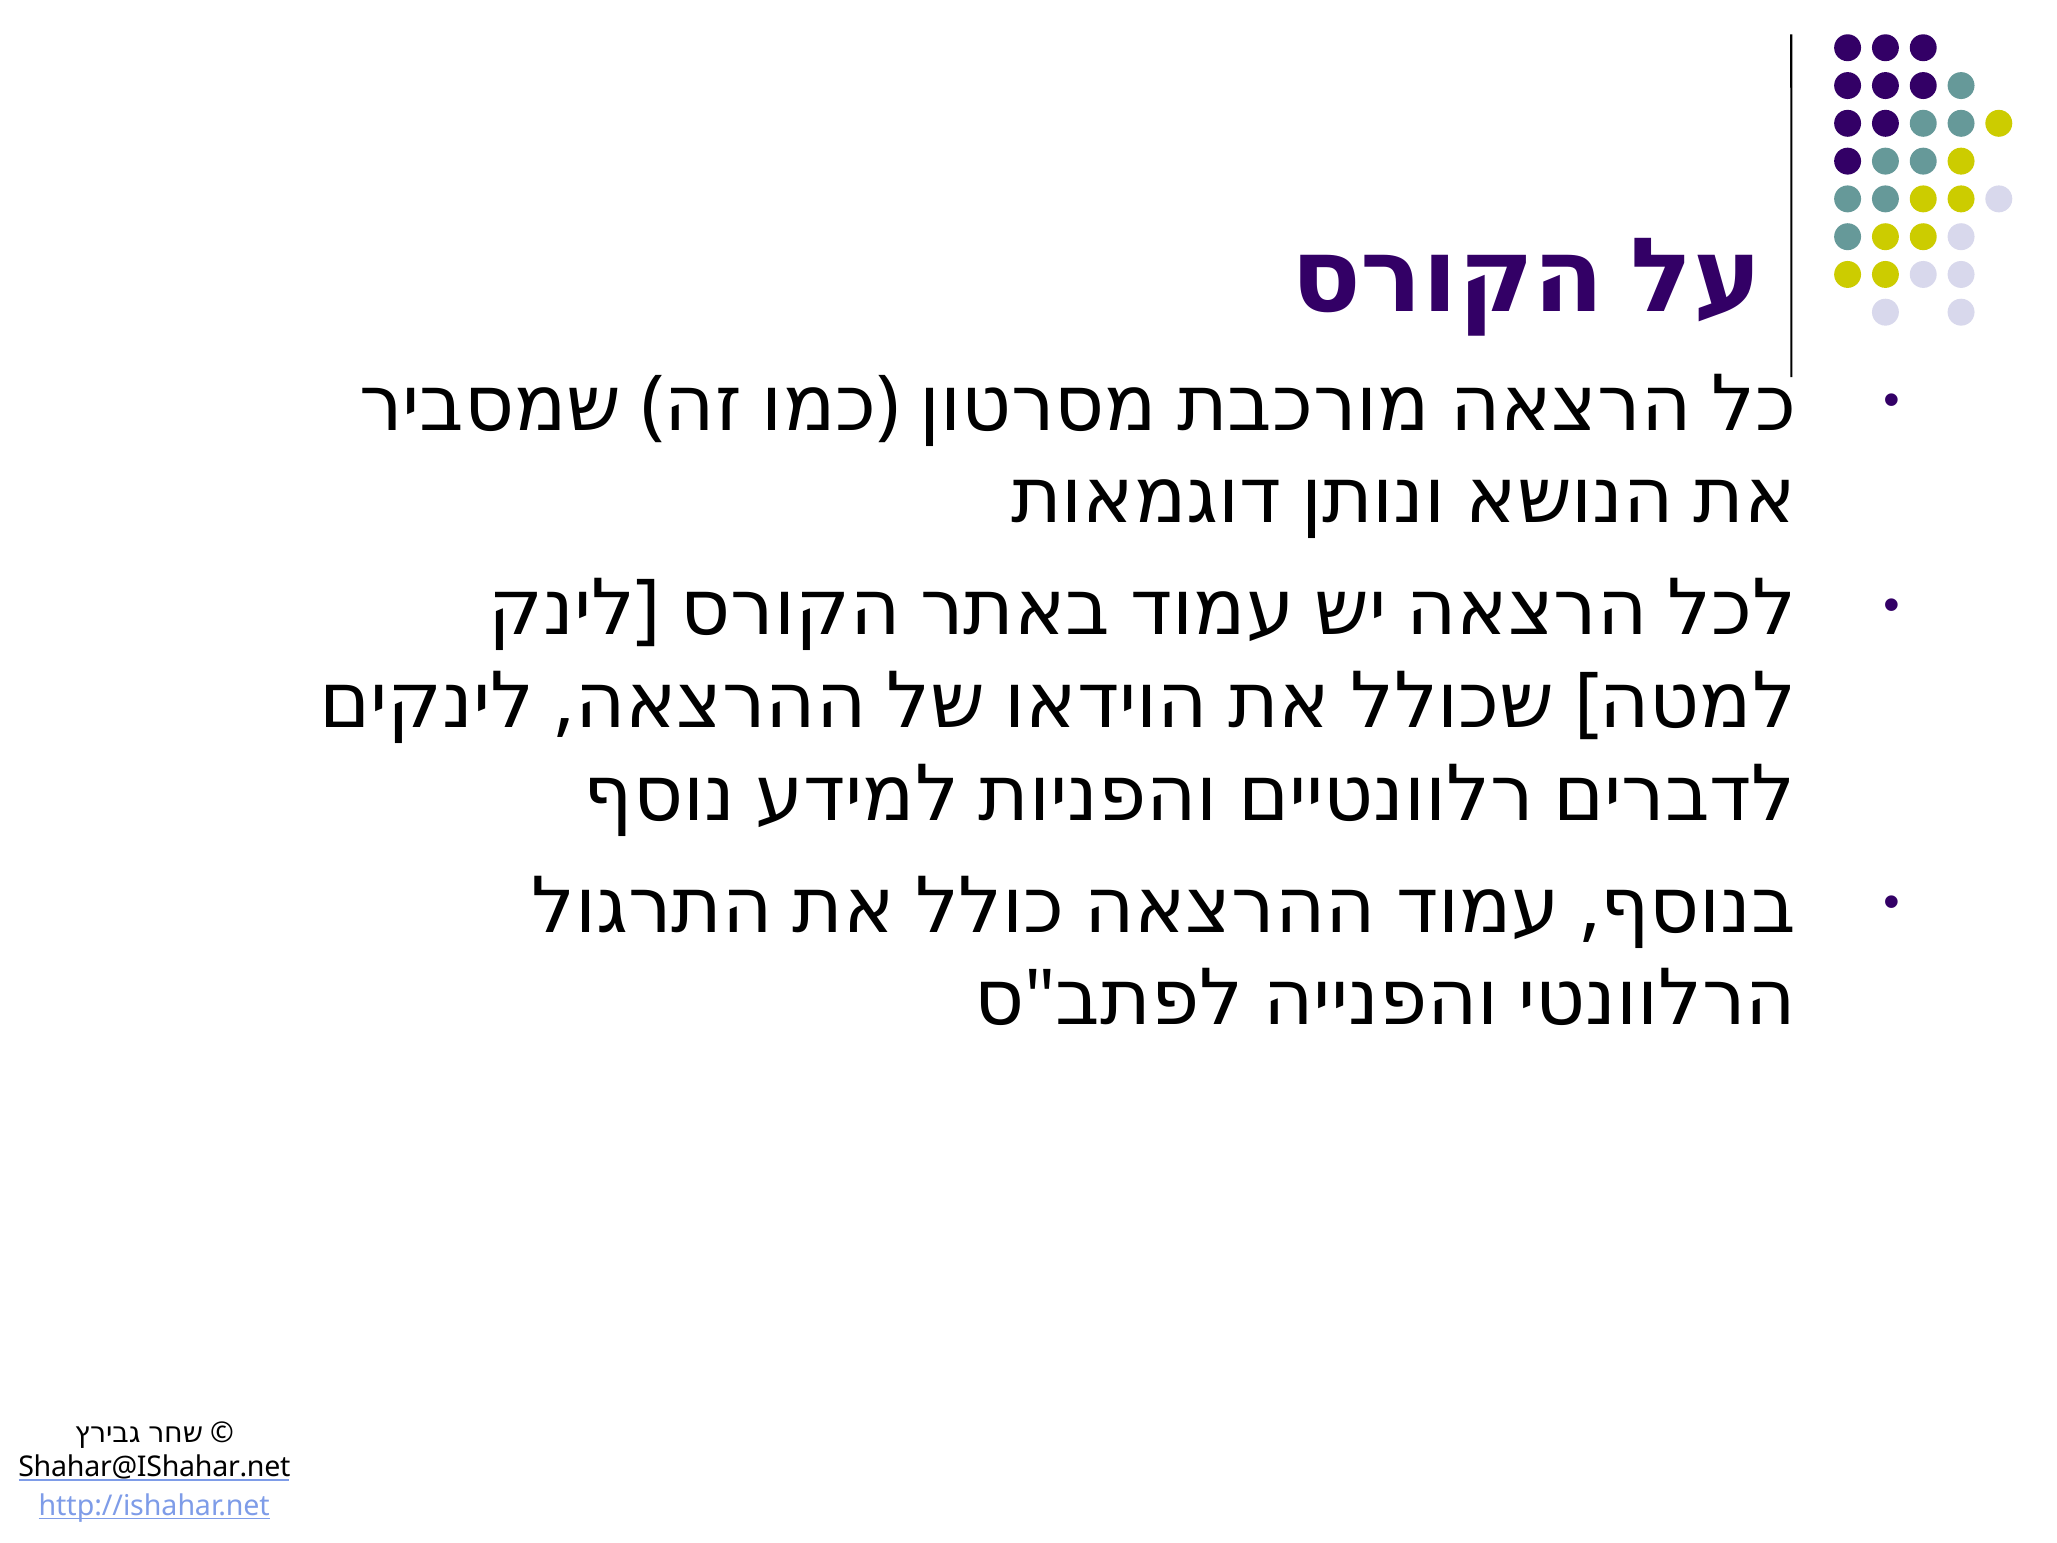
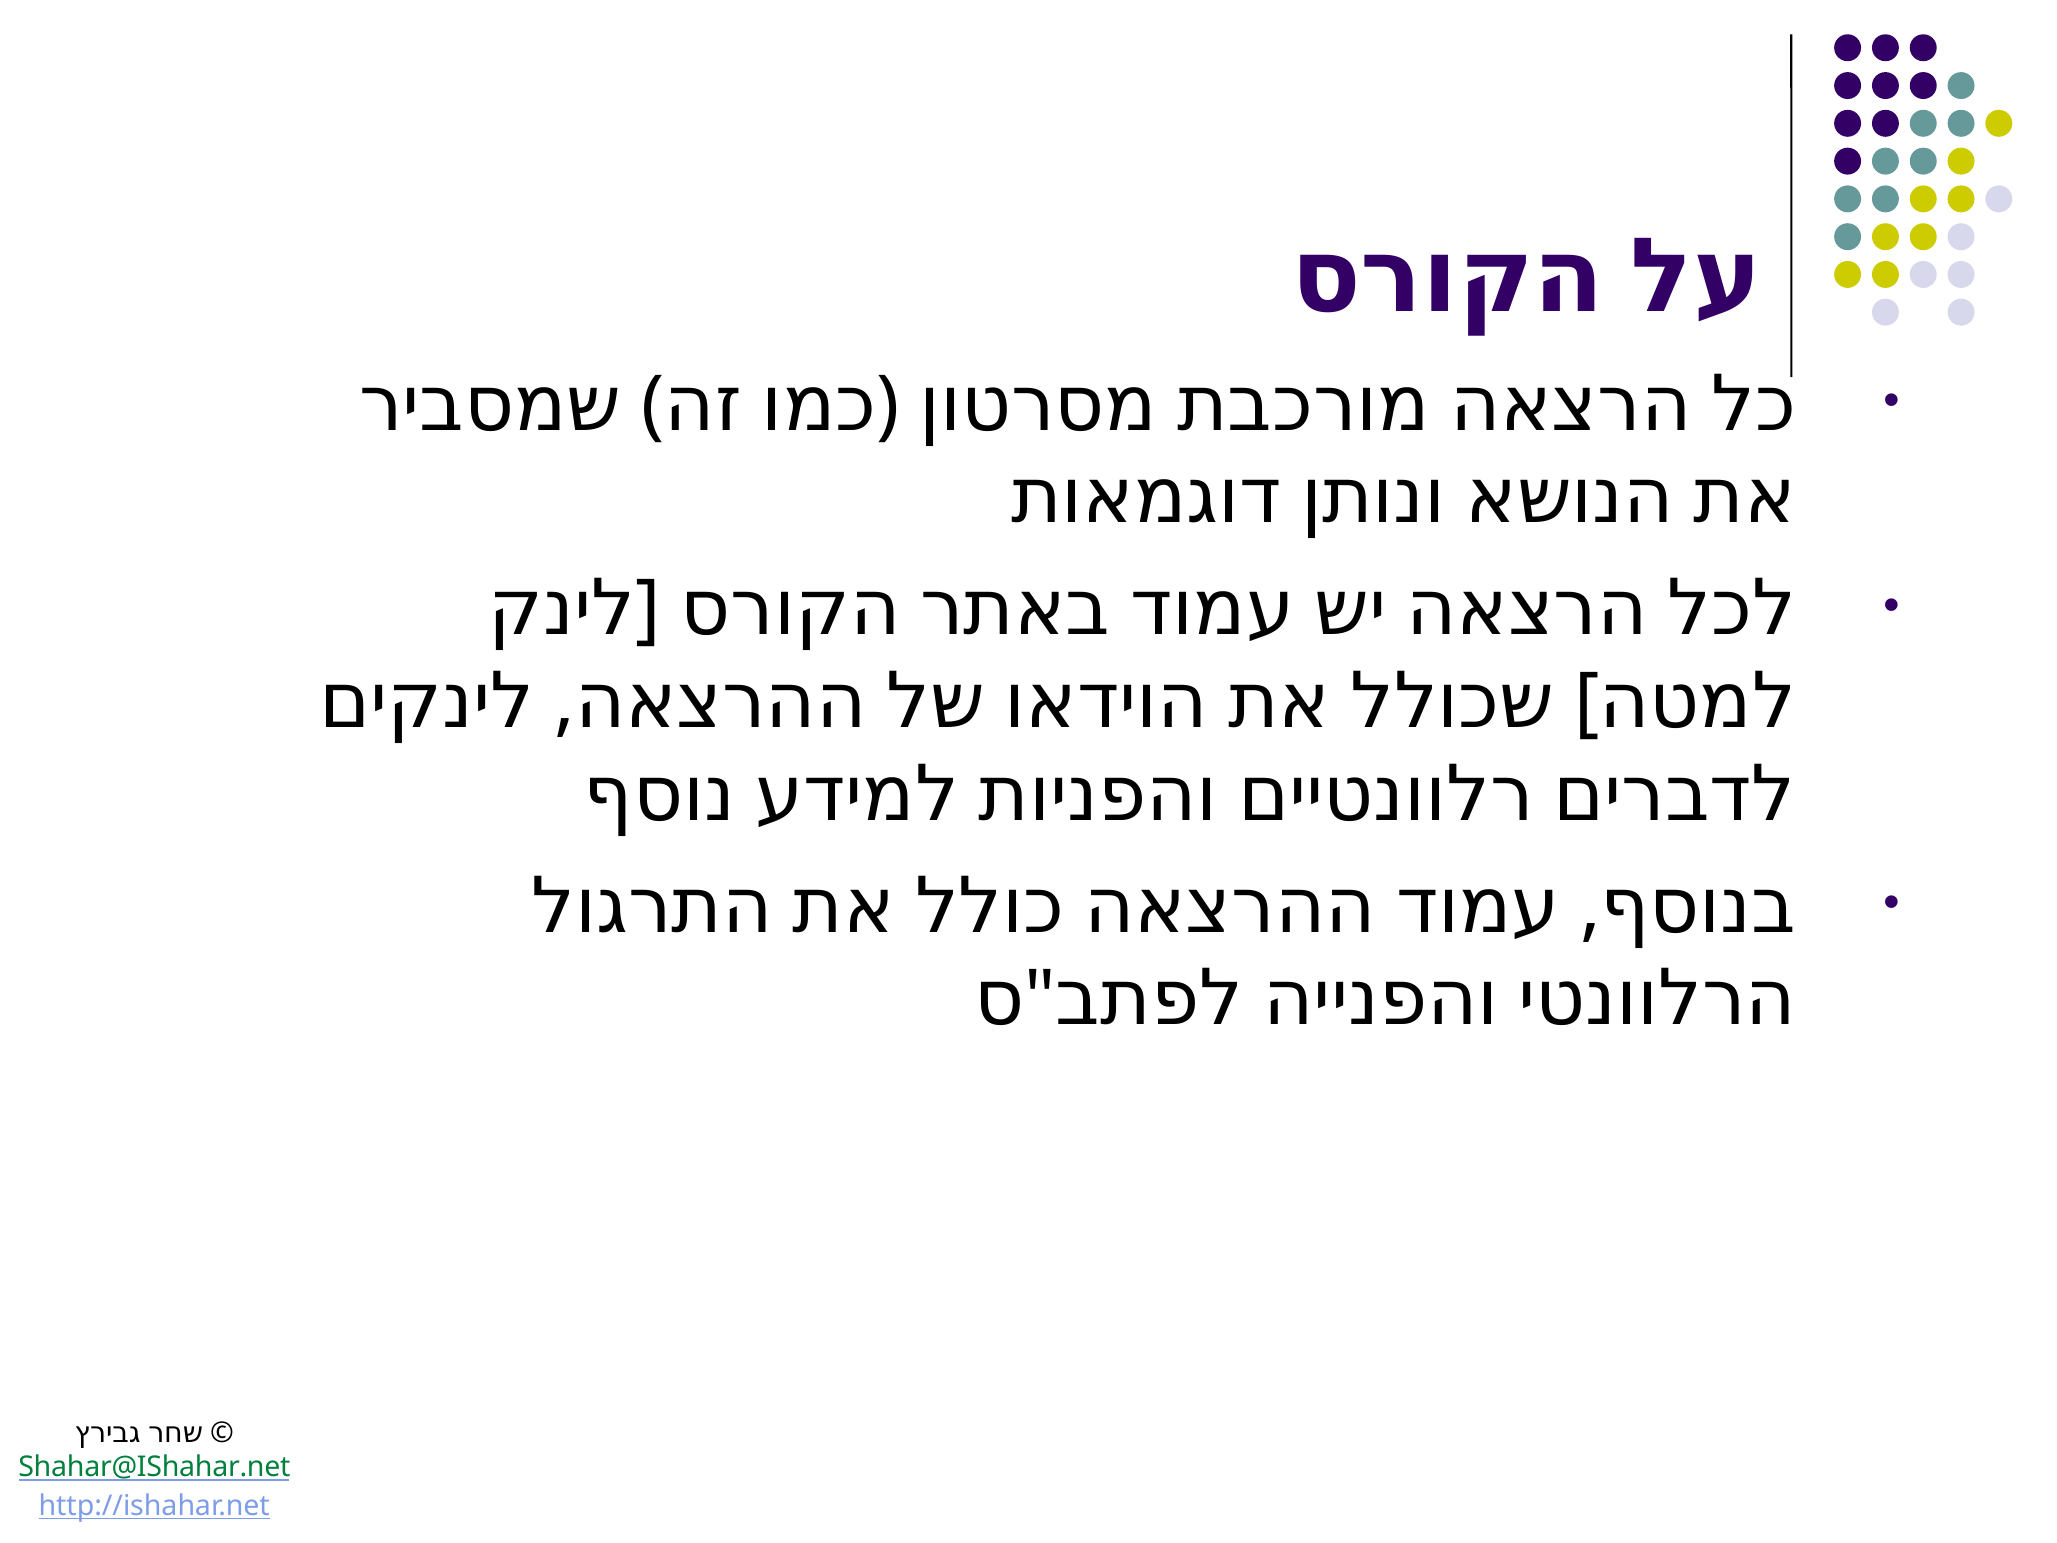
Shahar@IShahar.net colour: black -> green
